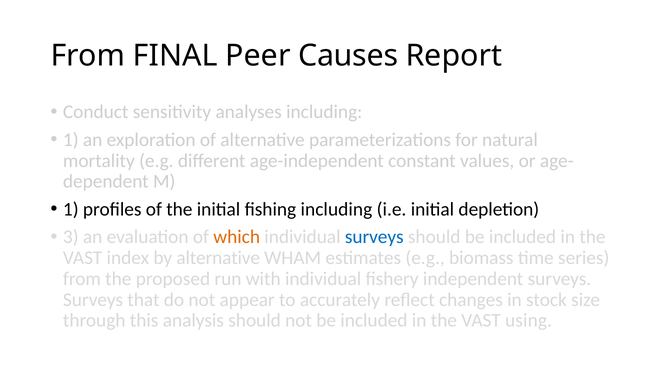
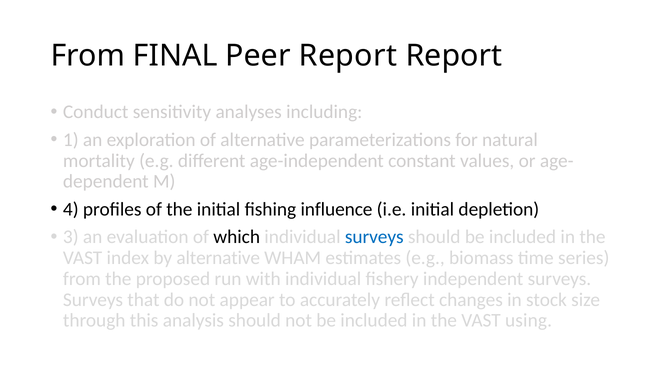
Peer Causes: Causes -> Report
1 at (71, 209): 1 -> 4
fishing including: including -> influence
which colour: orange -> black
